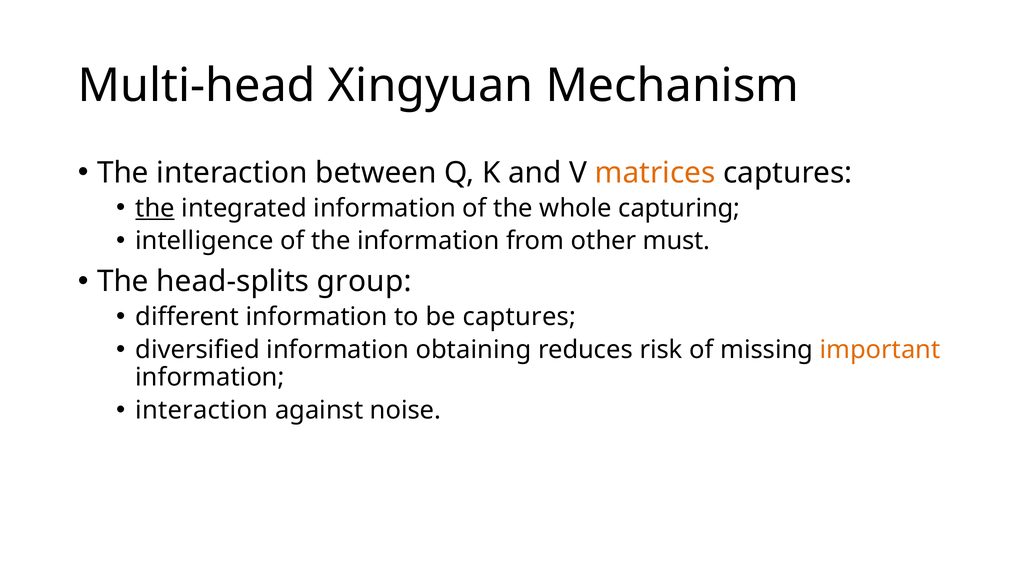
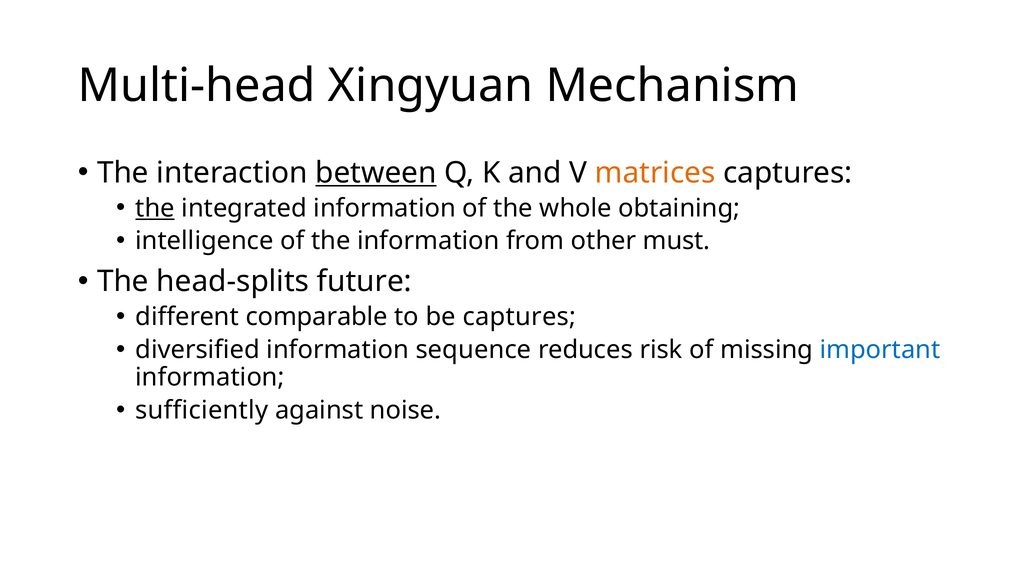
between underline: none -> present
capturing: capturing -> obtaining
group: group -> future
different information: information -> comparable
obtaining: obtaining -> sequence
important colour: orange -> blue
interaction at (202, 410): interaction -> sufficiently
